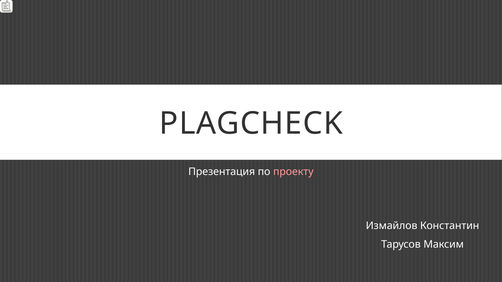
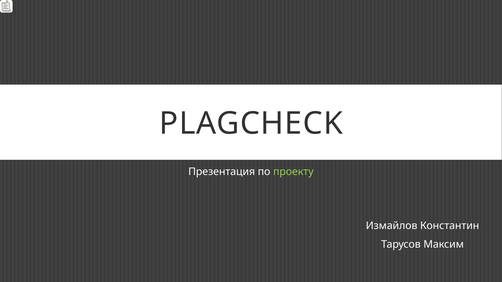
проекту colour: pink -> light green
